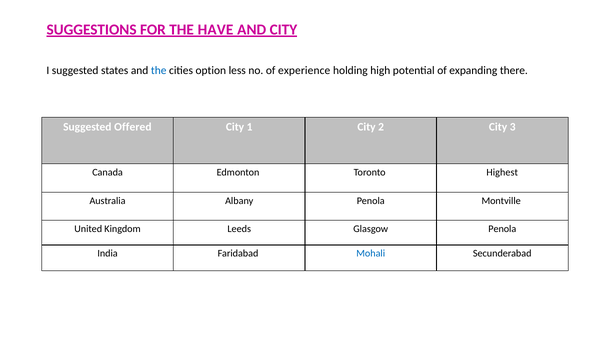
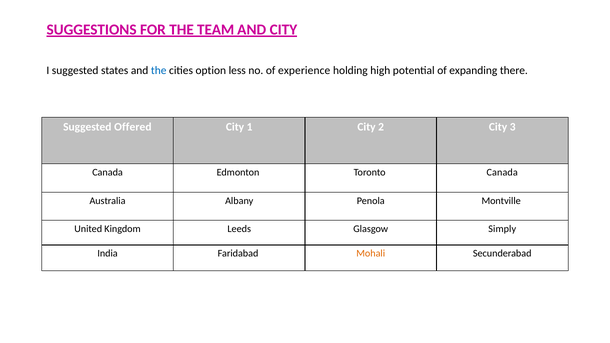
HAVE: HAVE -> TEAM
Toronto Highest: Highest -> Canada
Glasgow Penola: Penola -> Simply
Mohali colour: blue -> orange
